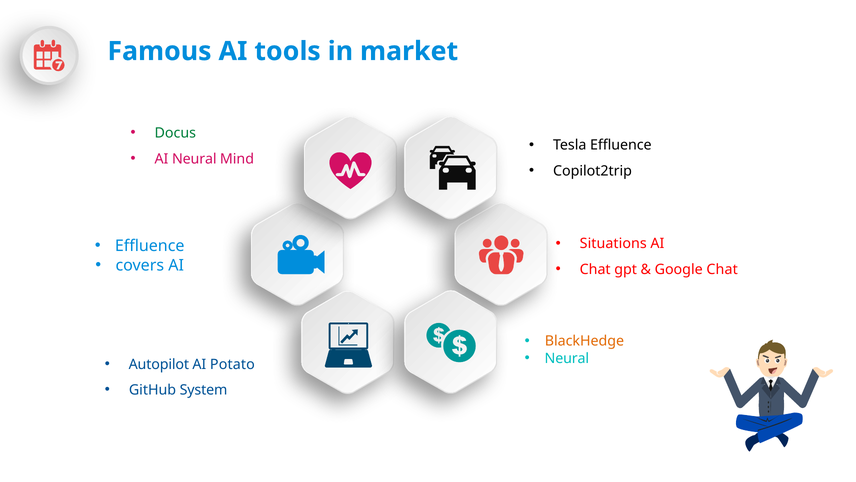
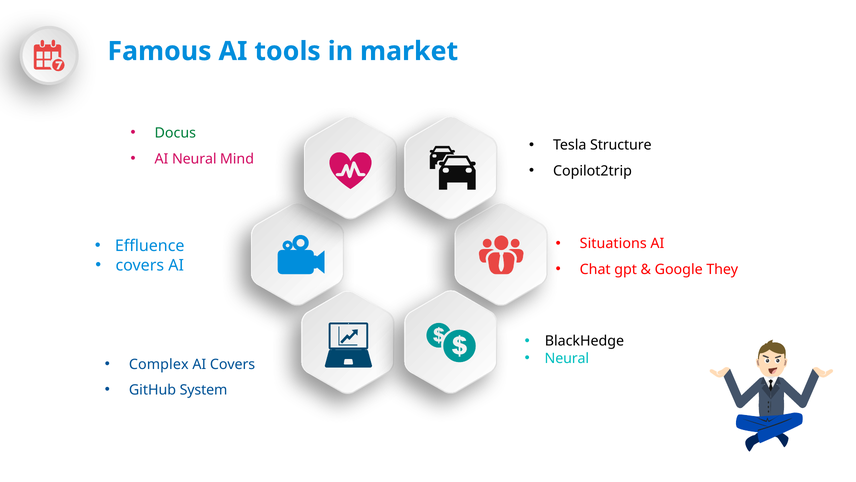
Tesla Effluence: Effluence -> Structure
Google Chat: Chat -> They
BlackHedge colour: orange -> black
Autopilot: Autopilot -> Complex
AI Potato: Potato -> Covers
